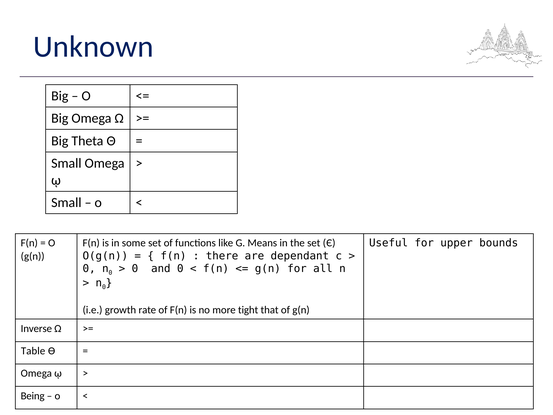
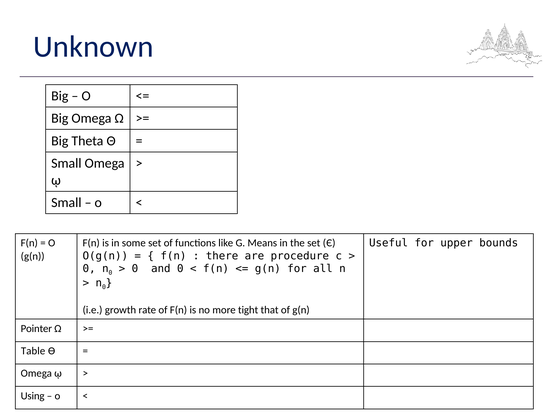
dependant: dependant -> procedure
Inverse: Inverse -> Pointer
Being: Being -> Using
